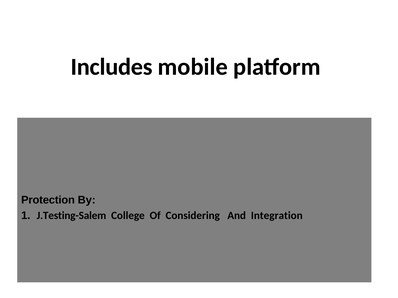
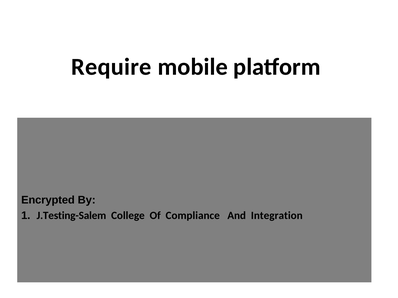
Includes: Includes -> Require
Protection: Protection -> Encrypted
Considering: Considering -> Compliance
